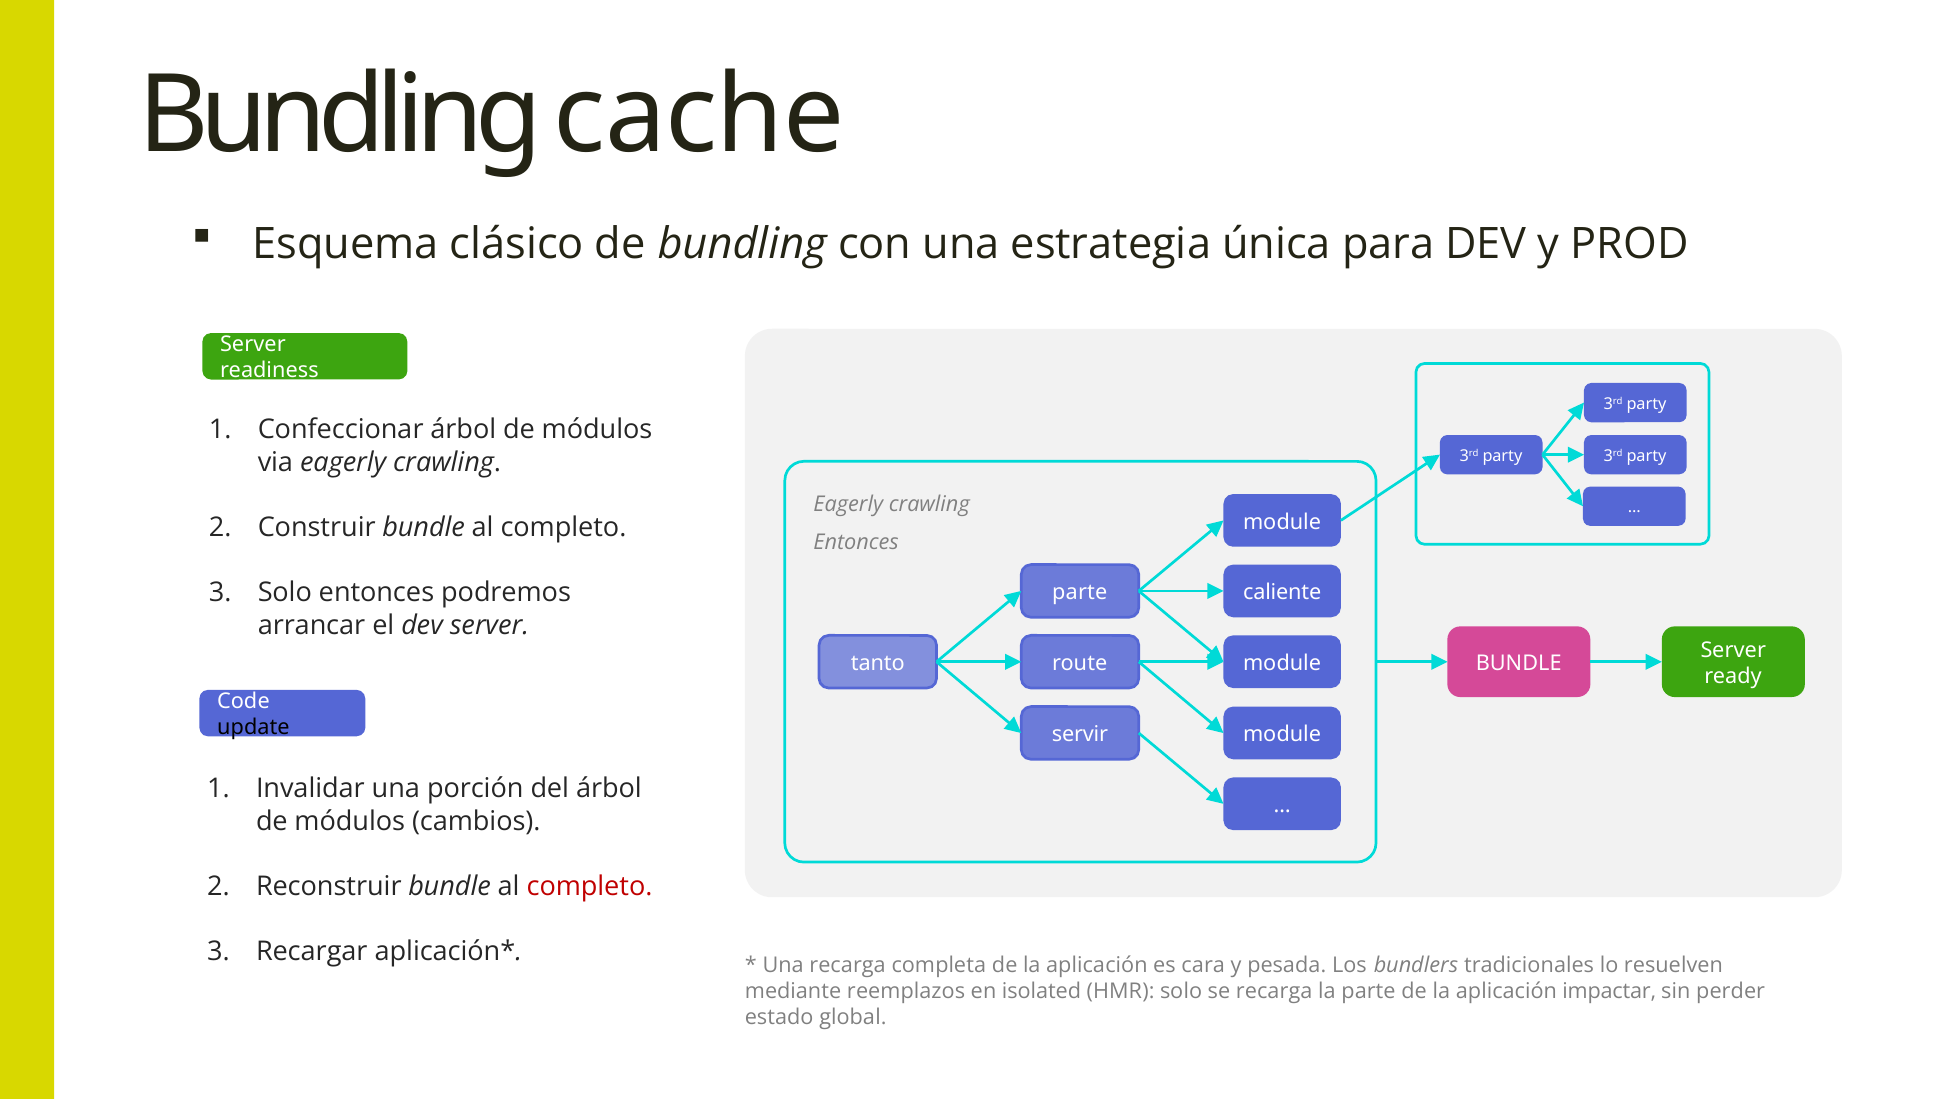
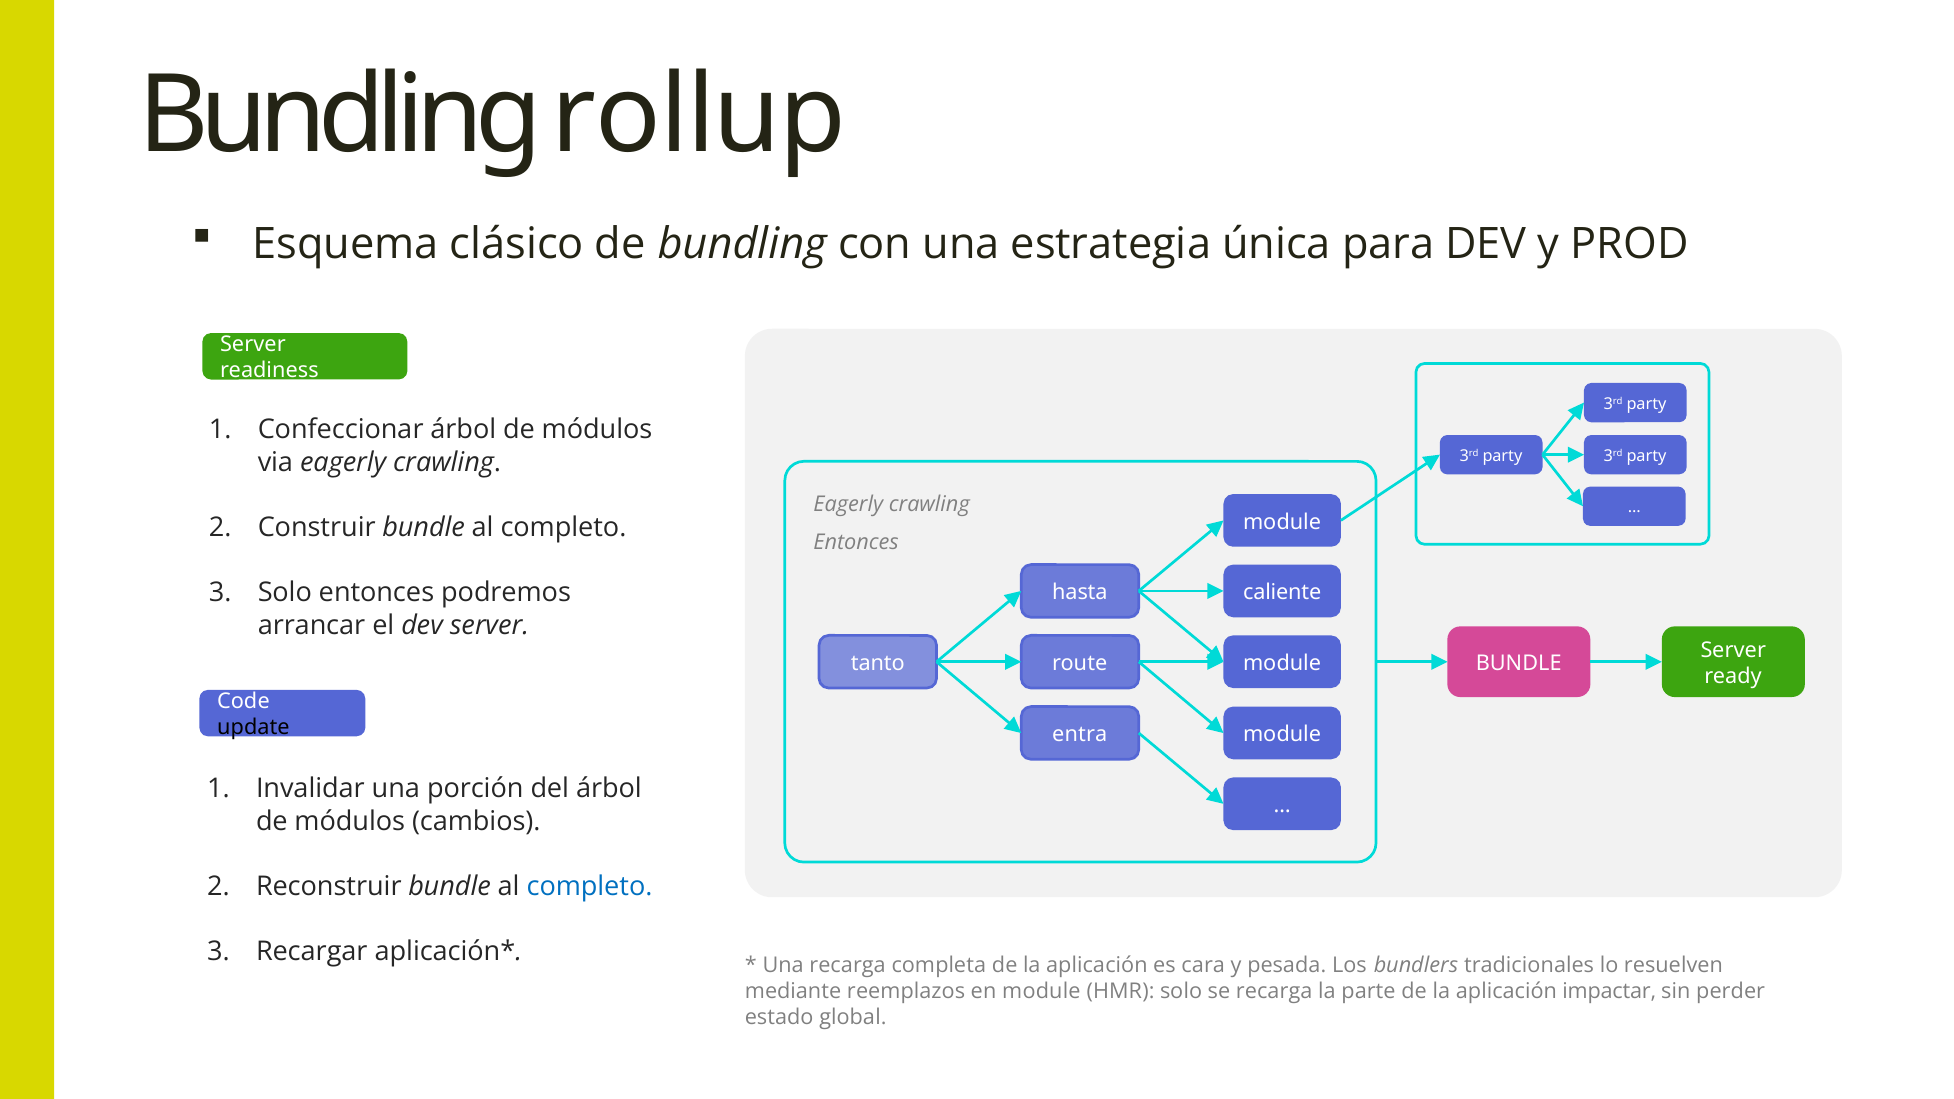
cache: cache -> rollup
parte at (1080, 593): parte -> hasta
servir: servir -> entra
completo at (590, 887) colour: red -> blue
en isolated: isolated -> module
